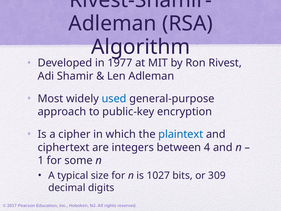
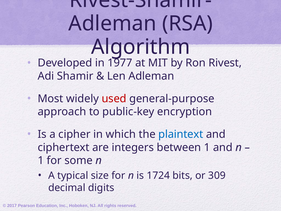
used colour: blue -> red
between 4: 4 -> 1
1027: 1027 -> 1724
